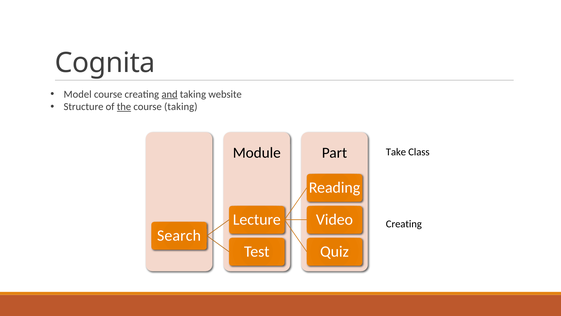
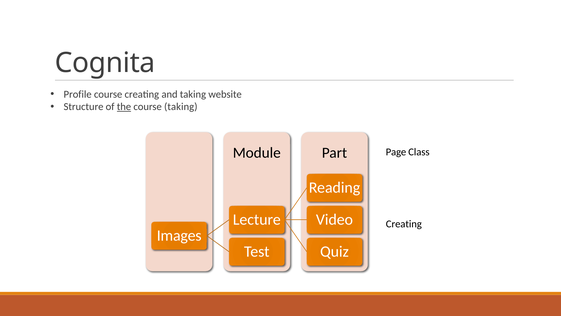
Model: Model -> Profile
and underline: present -> none
Take: Take -> Page
Search: Search -> Images
